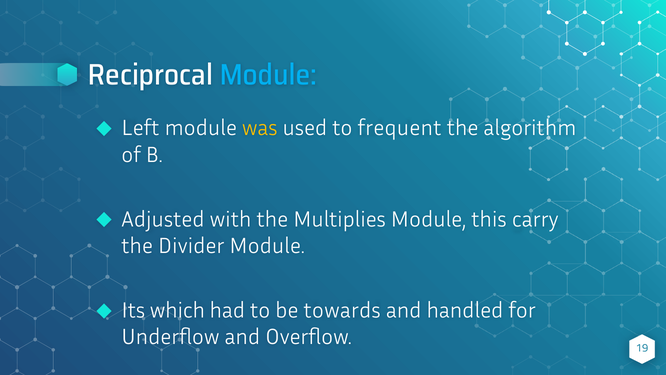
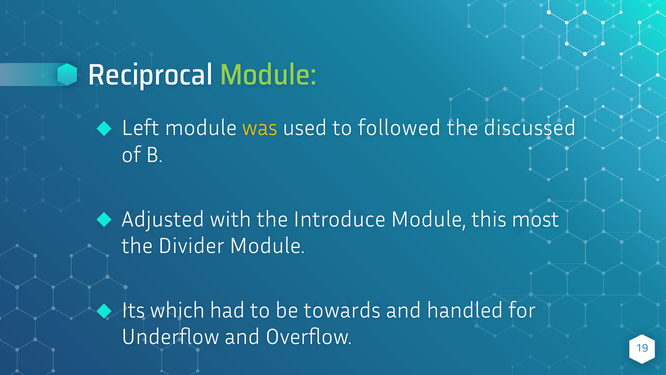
Module at (268, 75) colour: light blue -> light green
frequent: frequent -> followed
algorithm: algorithm -> discussed
Multiplies: Multiplies -> Introduce
carry: carry -> most
